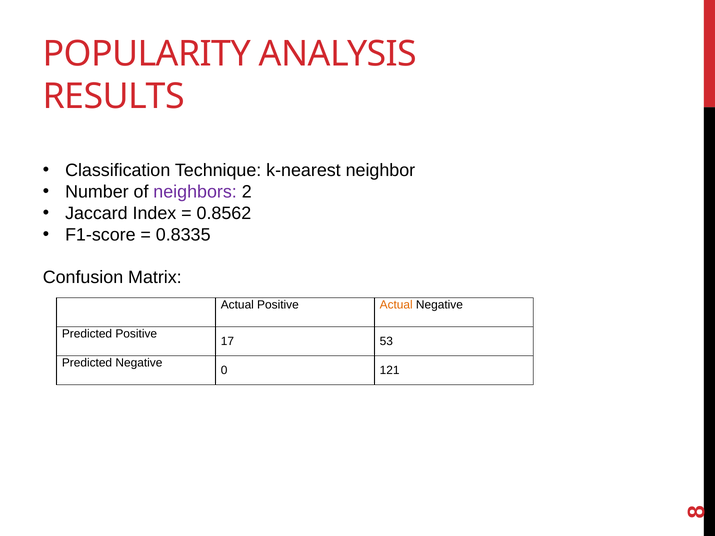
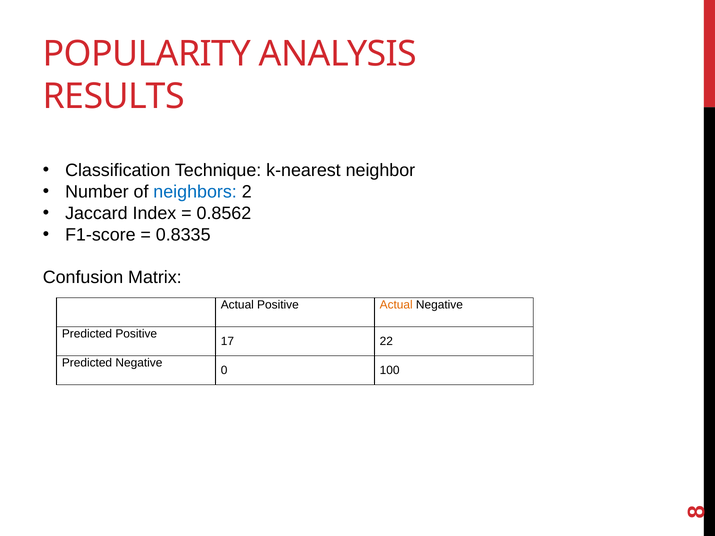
neighbors colour: purple -> blue
53: 53 -> 22
121: 121 -> 100
